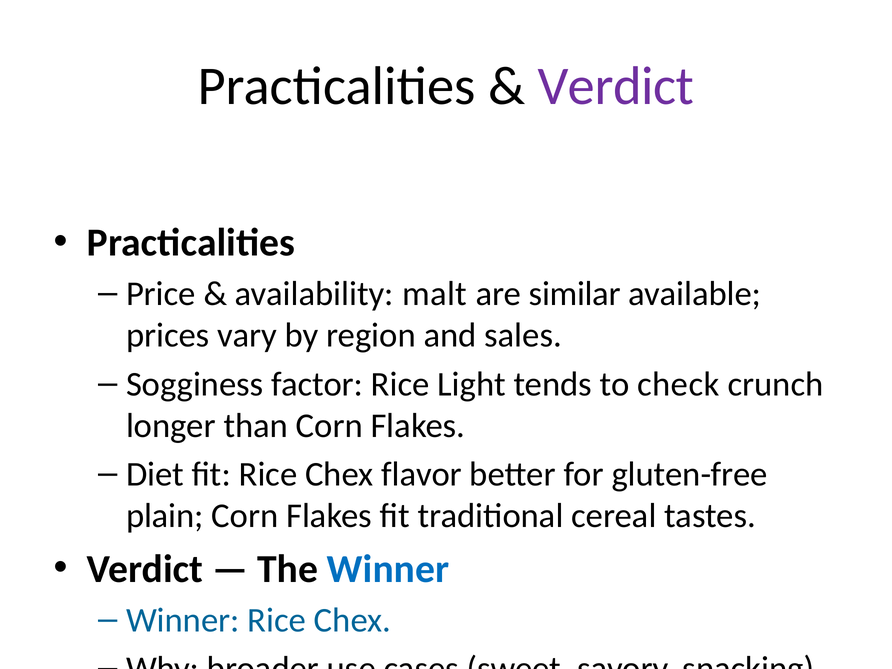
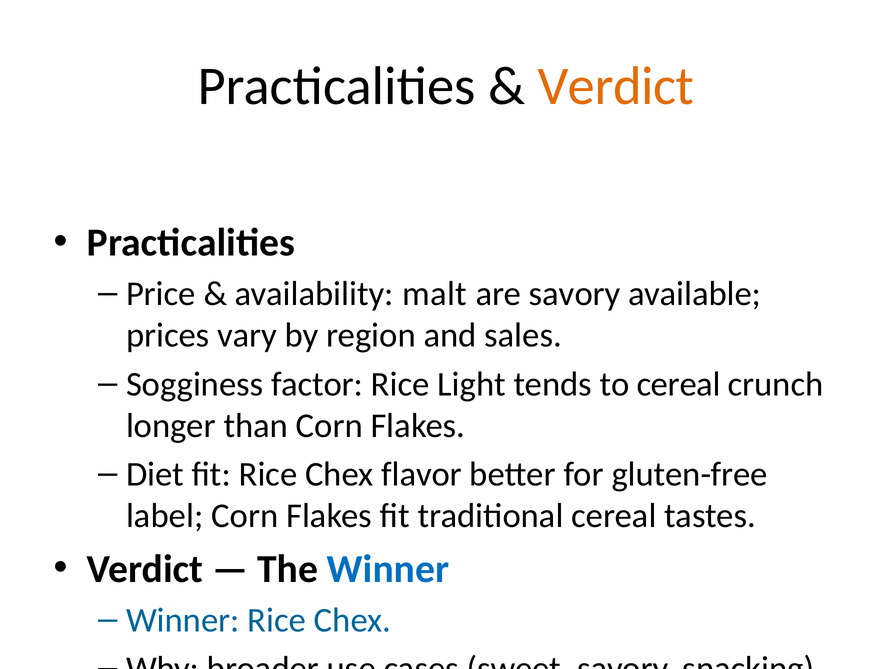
Verdict at (616, 86) colour: purple -> orange
are similar: similar -> savory
to check: check -> cereal
plain: plain -> label
